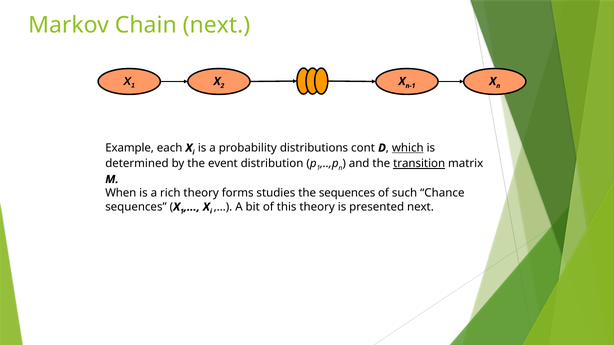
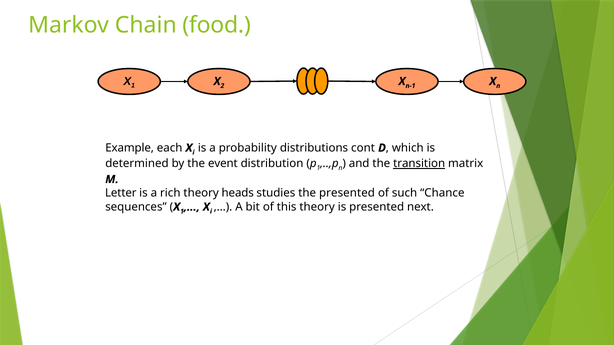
Chain next: next -> food
which underline: present -> none
When: When -> Letter
forms: forms -> heads
the sequences: sequences -> presented
